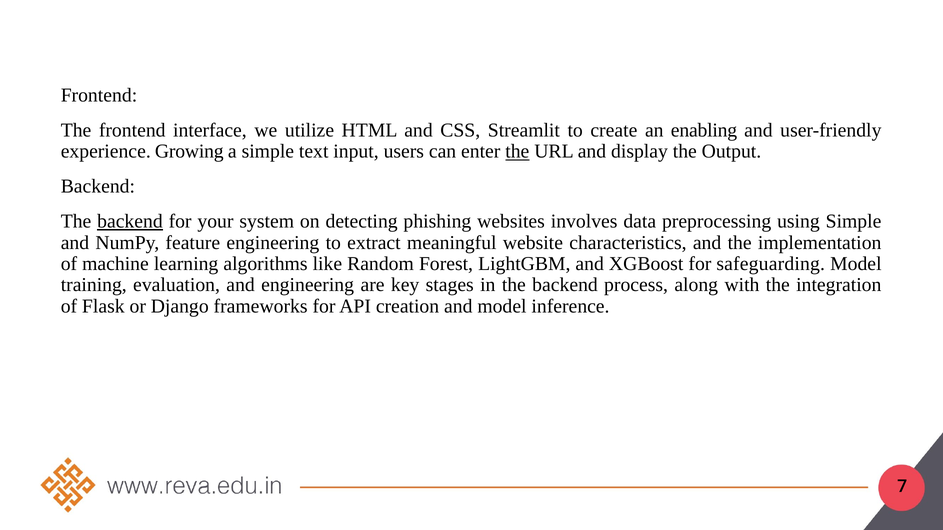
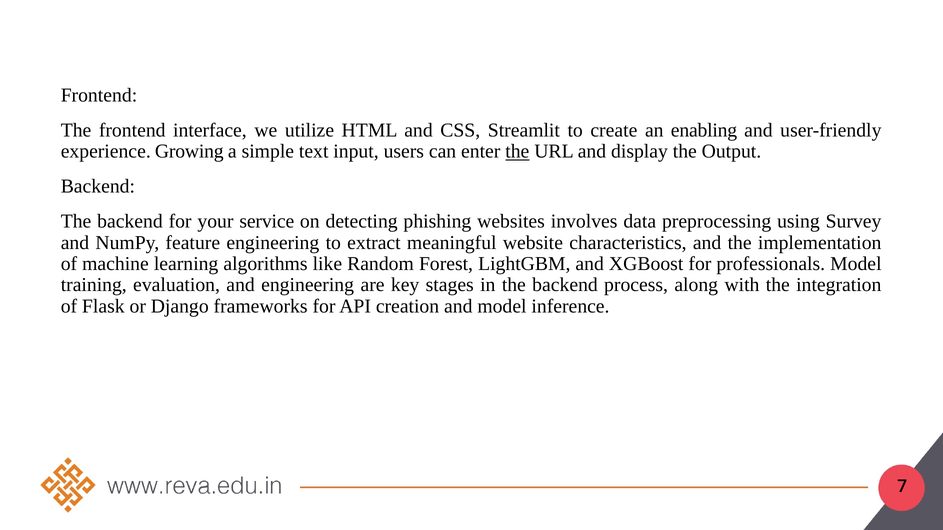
backend at (130, 222) underline: present -> none
system: system -> service
using Simple: Simple -> Survey
safeguarding: safeguarding -> professionals
